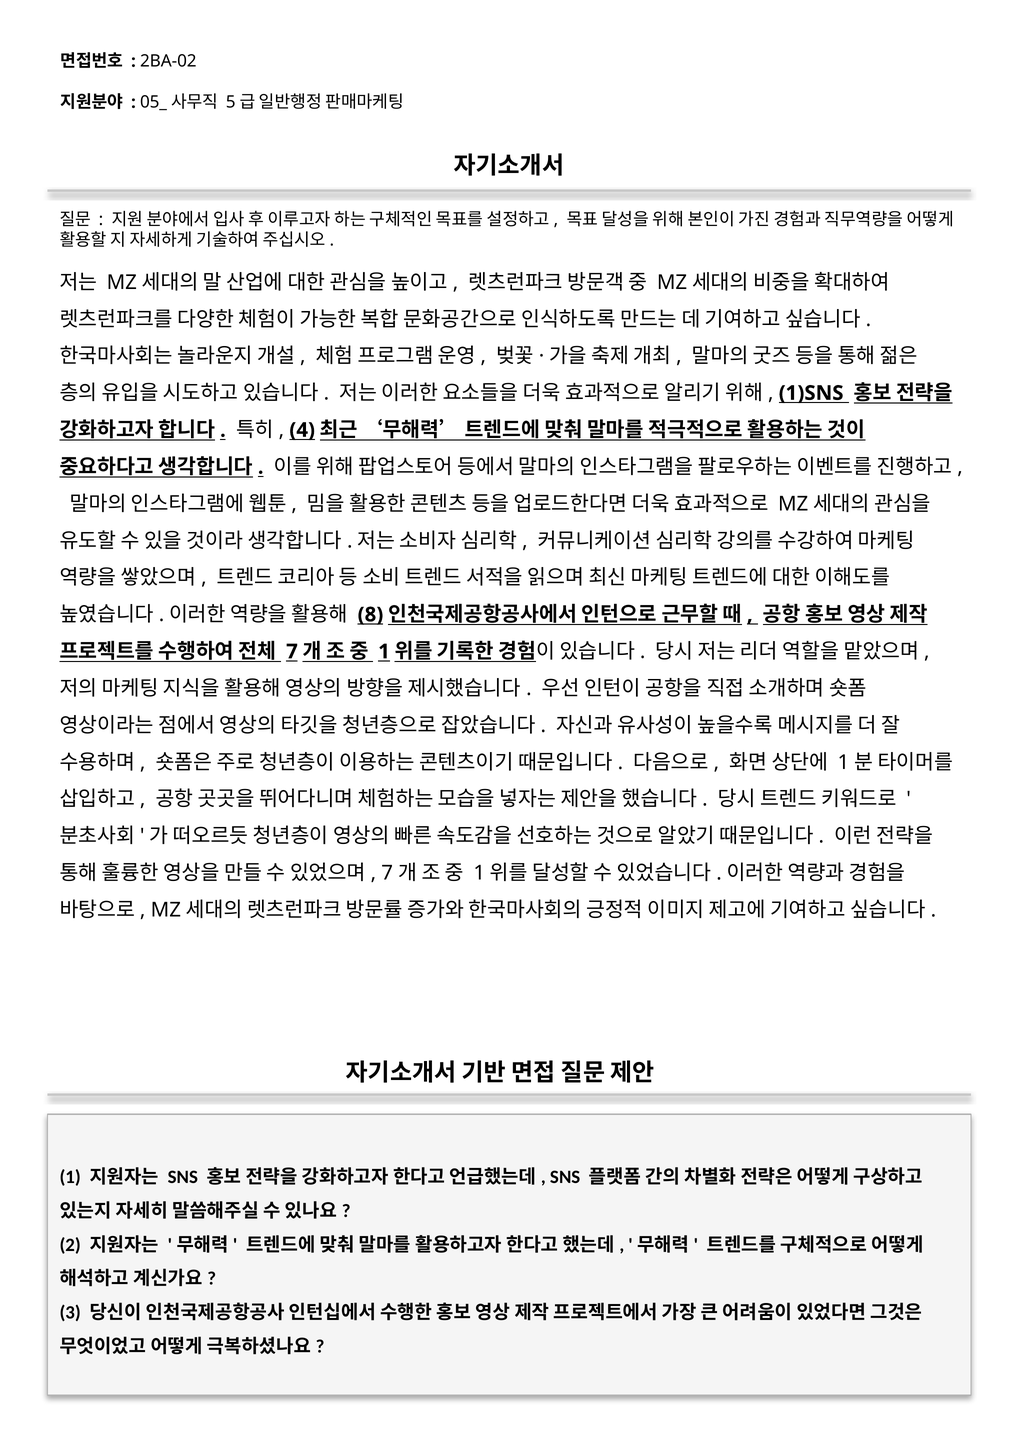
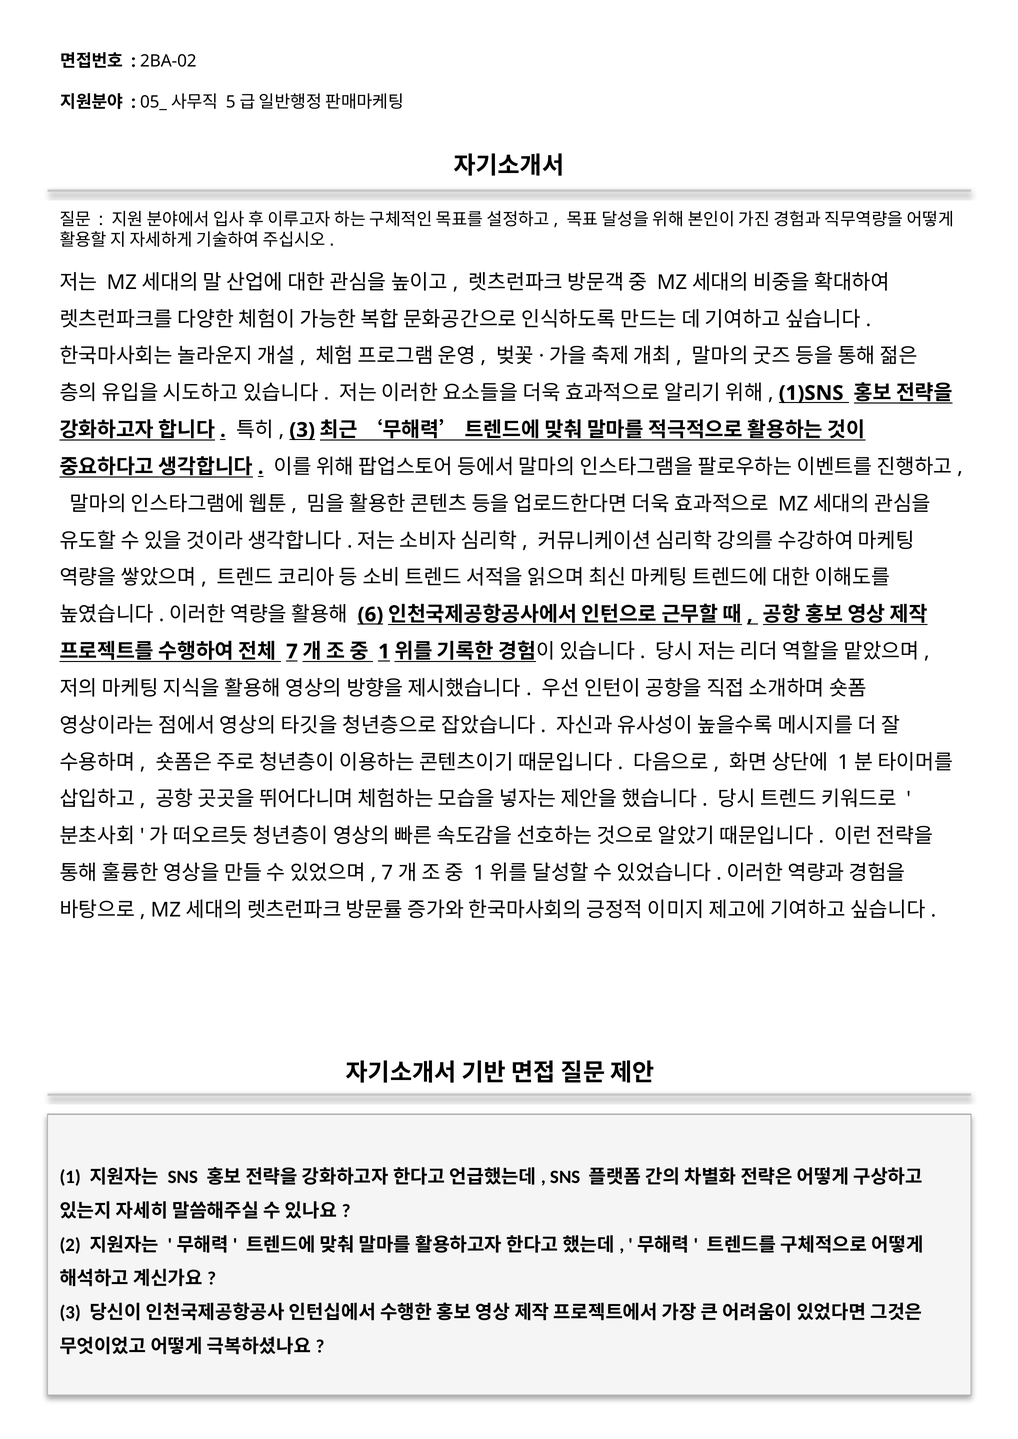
4 at (302, 430): 4 -> 3
8: 8 -> 6
